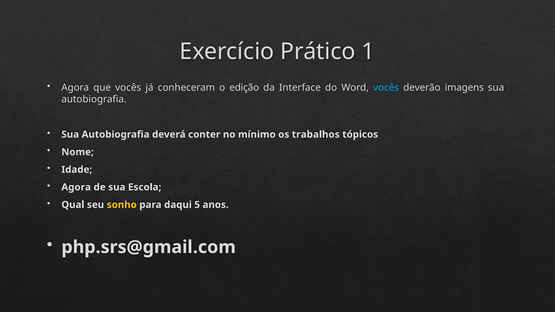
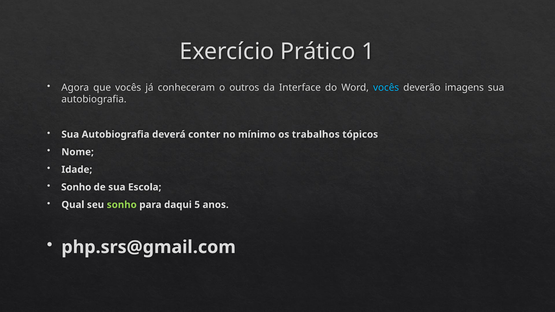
edição: edição -> outros
Agora at (76, 187): Agora -> Sonho
sonho at (122, 205) colour: yellow -> light green
